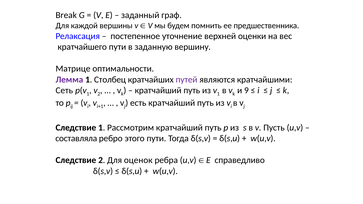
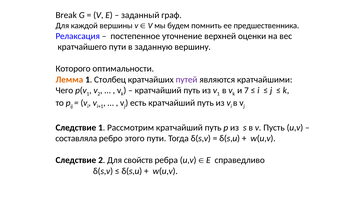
Матрице: Матрице -> Которого
Лемма colour: purple -> orange
Сеть: Сеть -> Чего
9: 9 -> 7
оценок: оценок -> свойств
